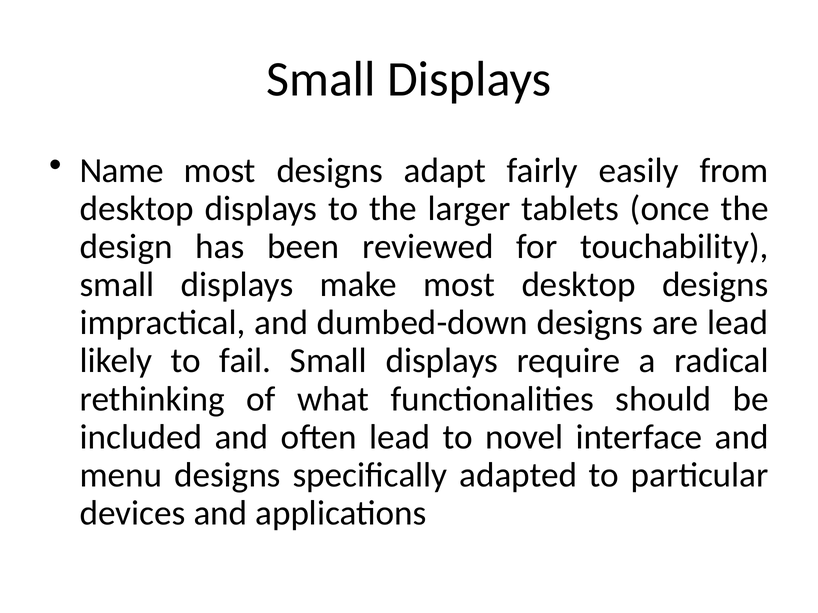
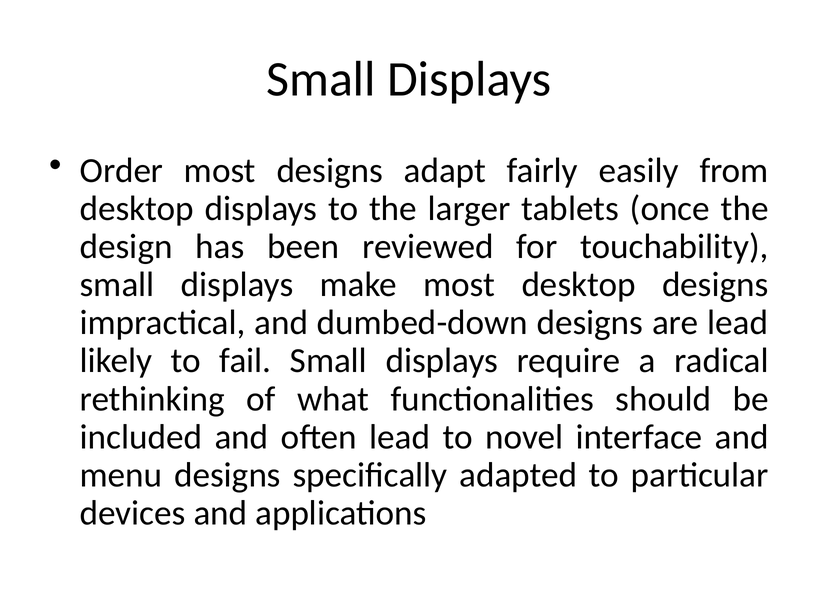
Name: Name -> Order
